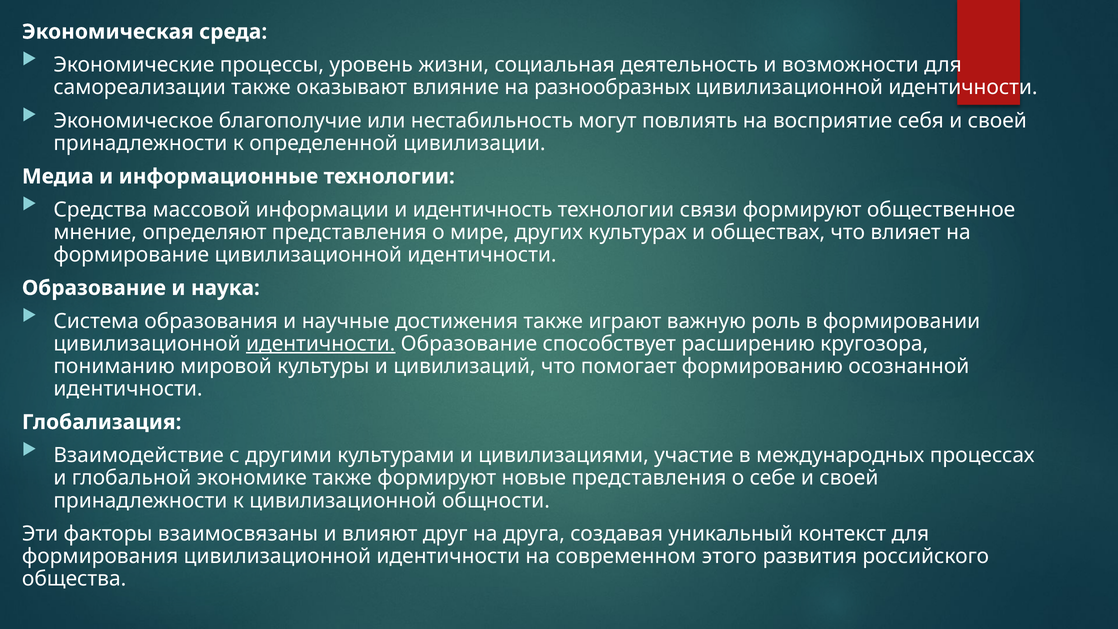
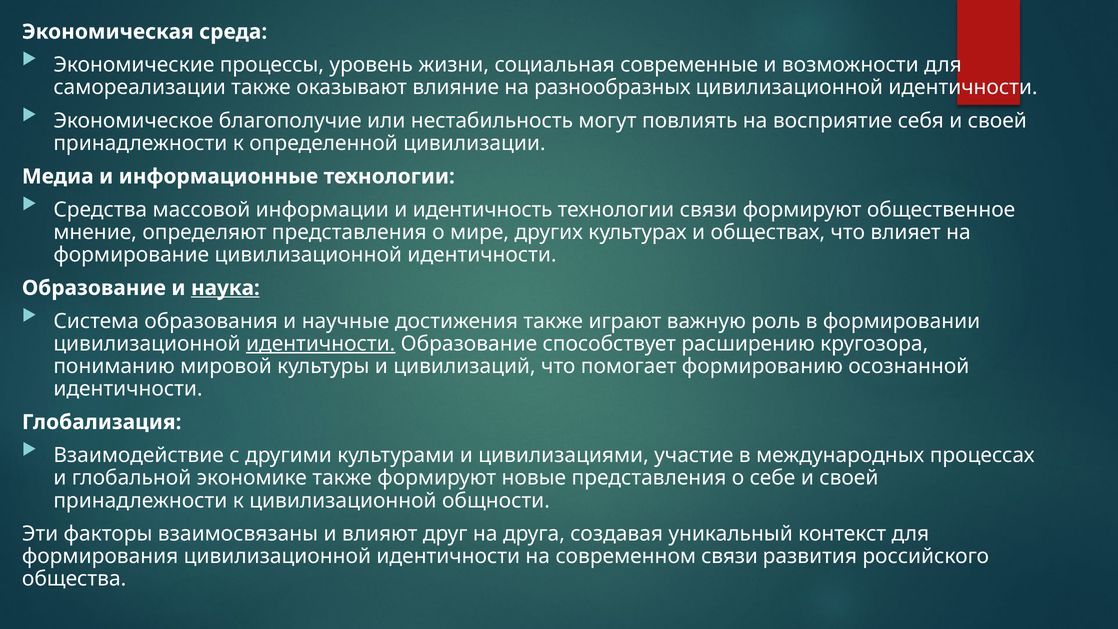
деятельность: деятельность -> современные
наука underline: none -> present
современном этого: этого -> связи
